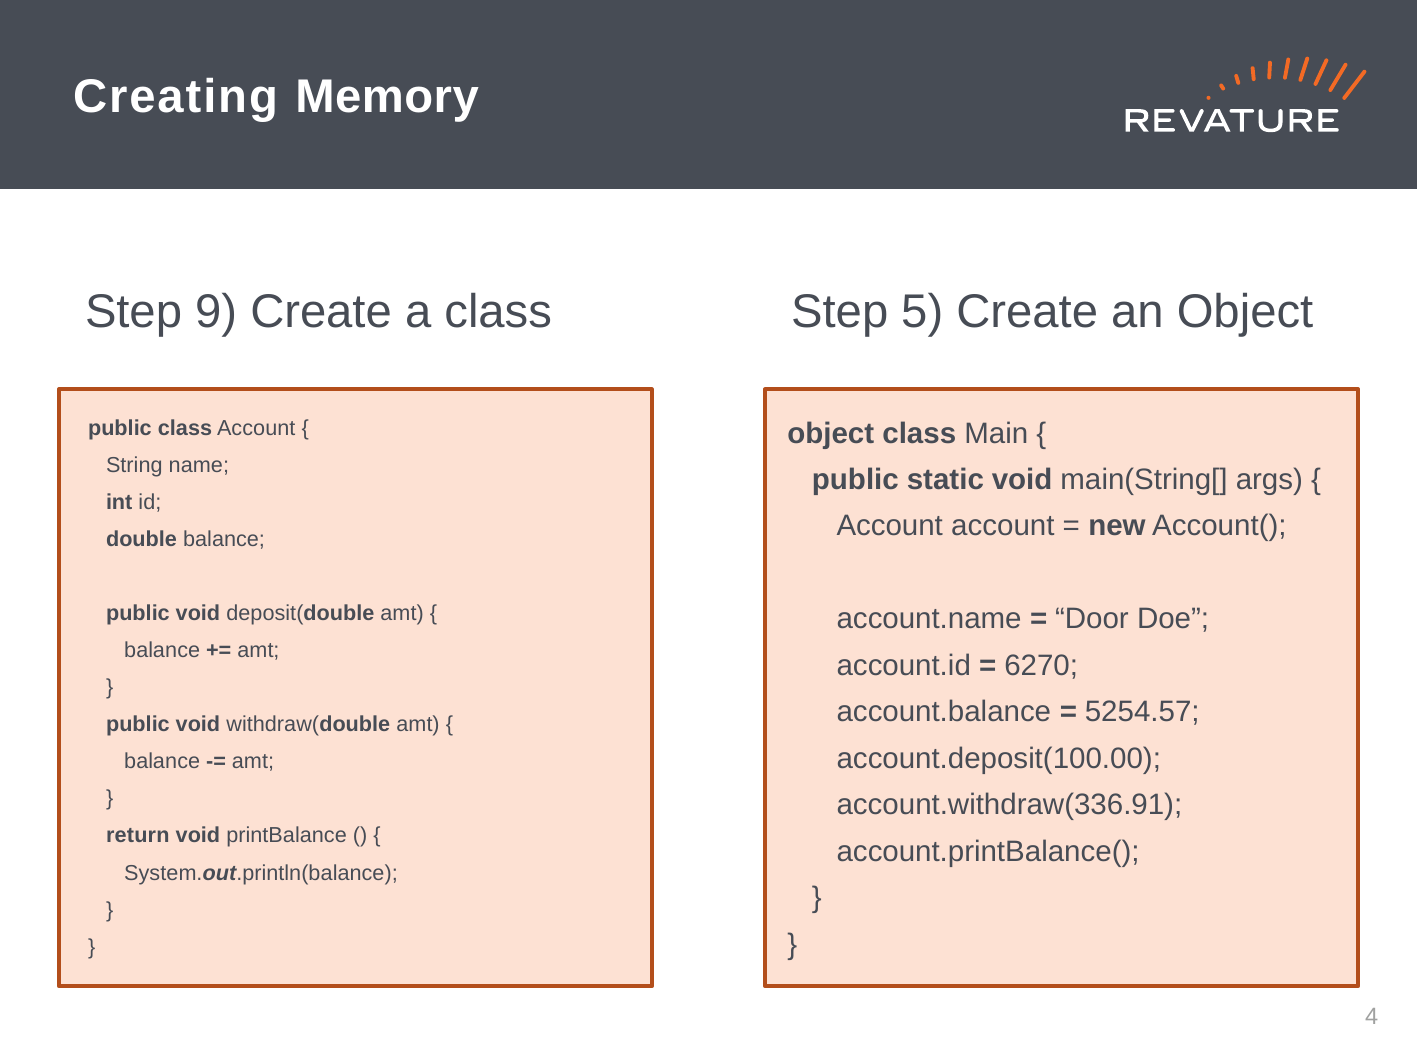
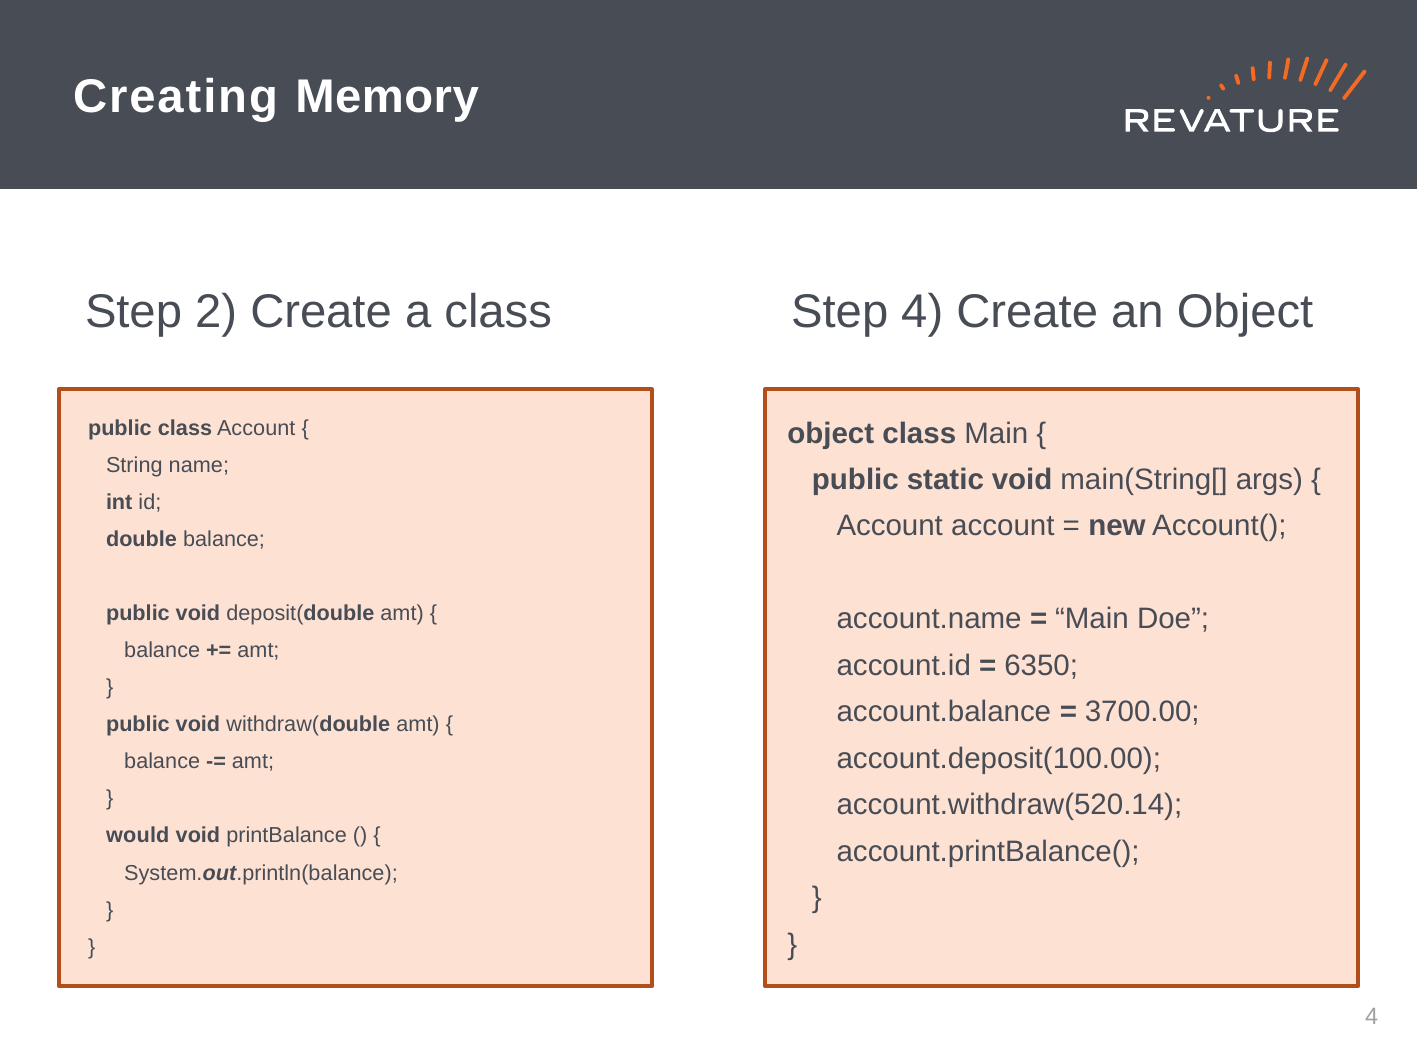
Step 5: 5 -> 4
9: 9 -> 2
Door at (1092, 619): Door -> Main
6270: 6270 -> 6350
5254.57: 5254.57 -> 3700.00
account.withdraw(336.91: account.withdraw(336.91 -> account.withdraw(520.14
return: return -> would
